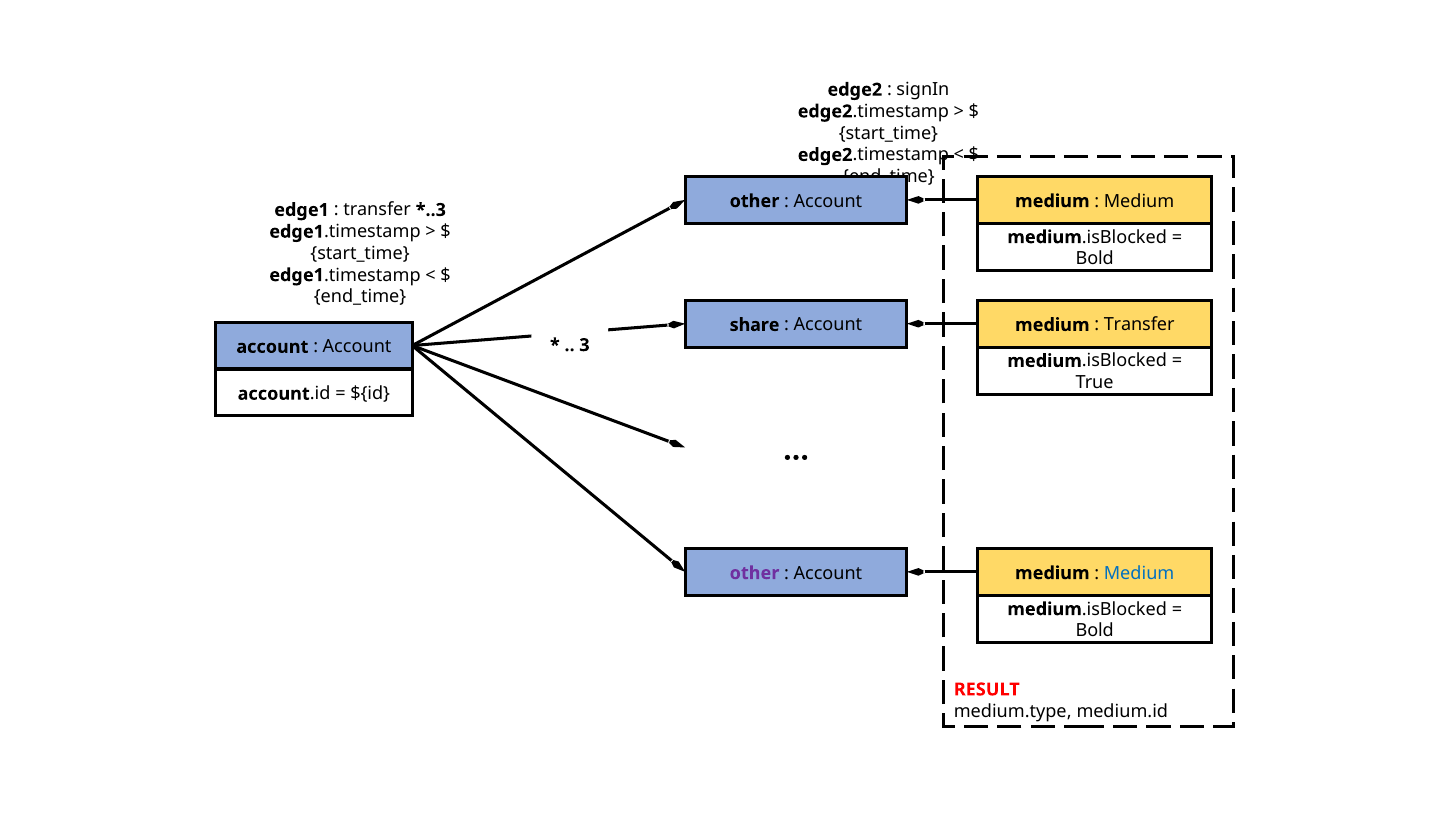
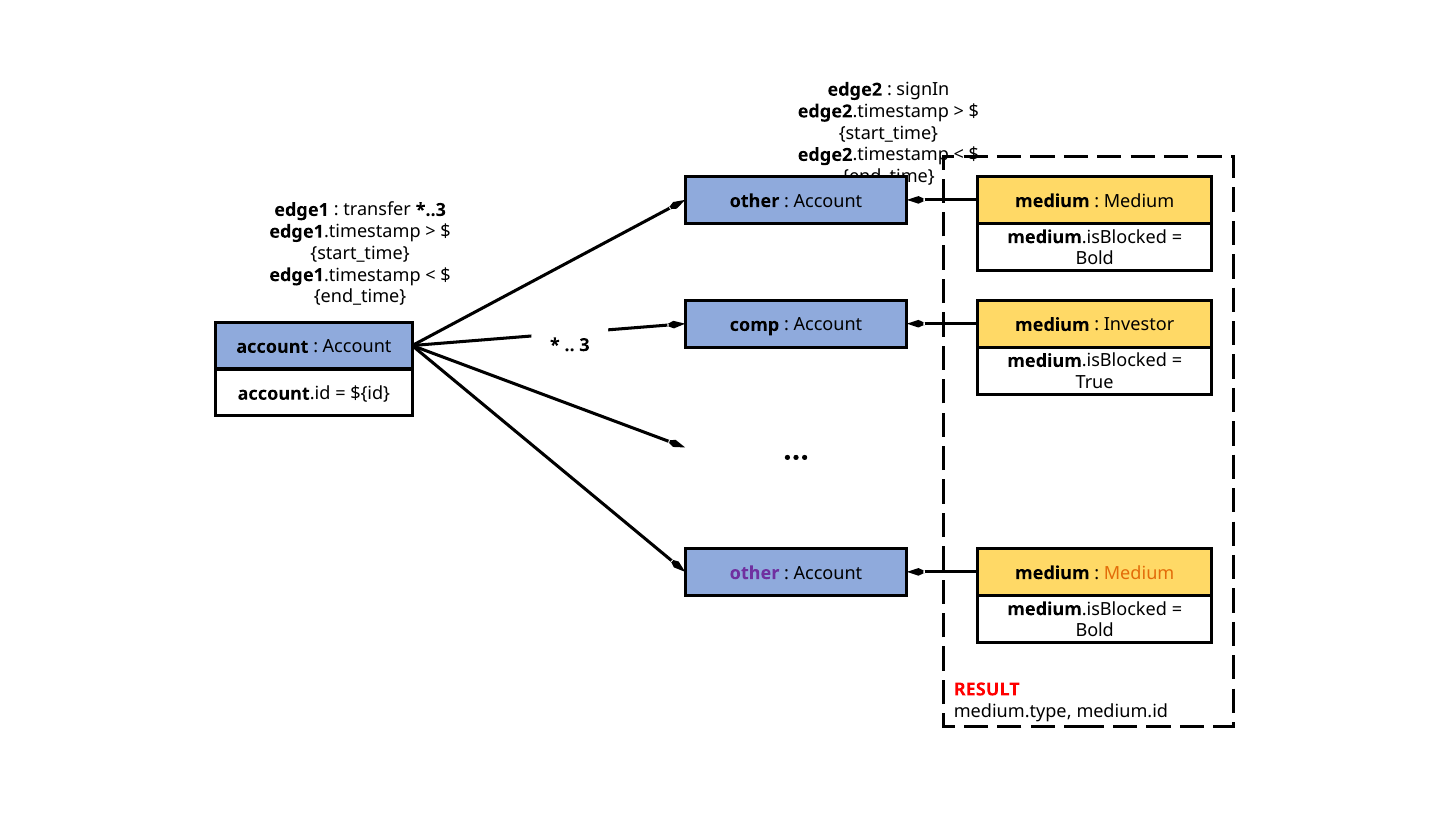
share: share -> comp
Transfer at (1139, 325): Transfer -> Investor
Medium at (1139, 573) colour: blue -> orange
